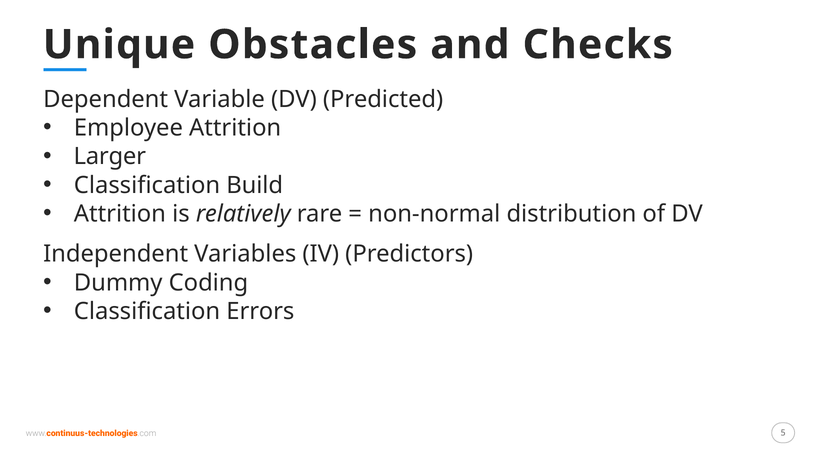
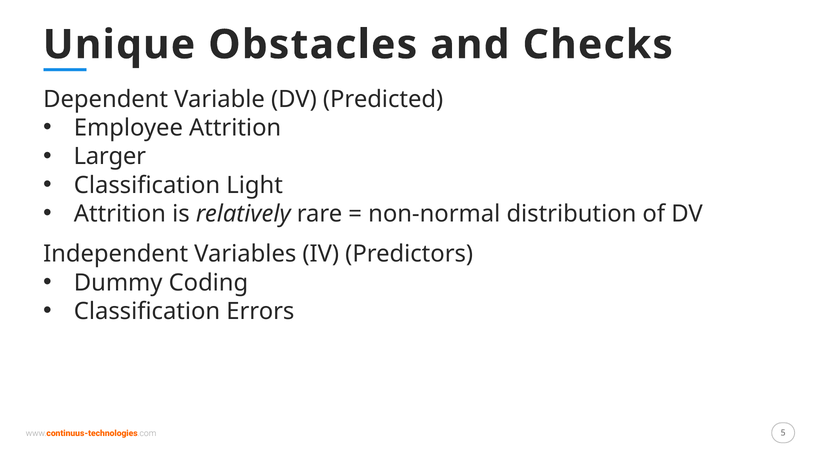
Build: Build -> Light
